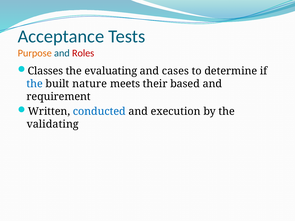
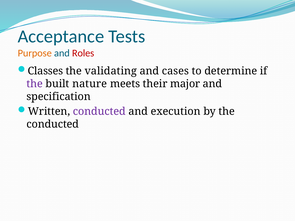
evaluating: evaluating -> validating
the at (35, 84) colour: blue -> purple
based: based -> major
requirement: requirement -> specification
conducted at (99, 112) colour: blue -> purple
validating at (53, 124): validating -> conducted
